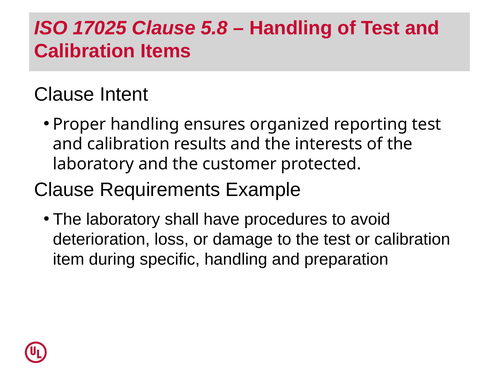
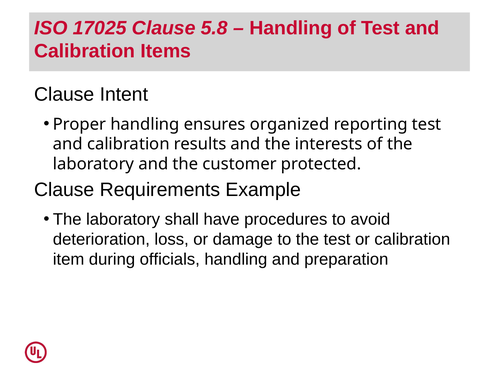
specific: specific -> officials
